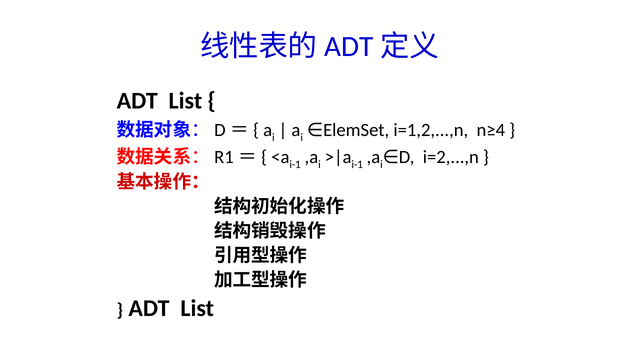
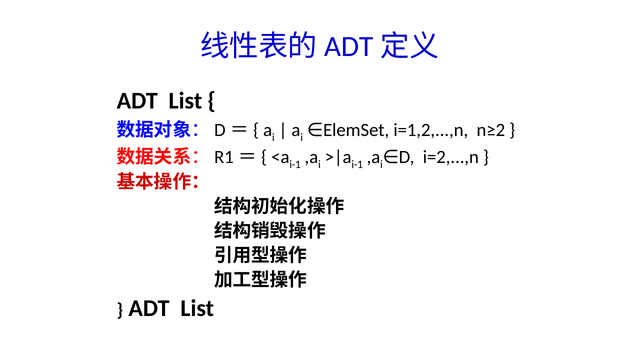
n≥4: n≥4 -> n≥2
